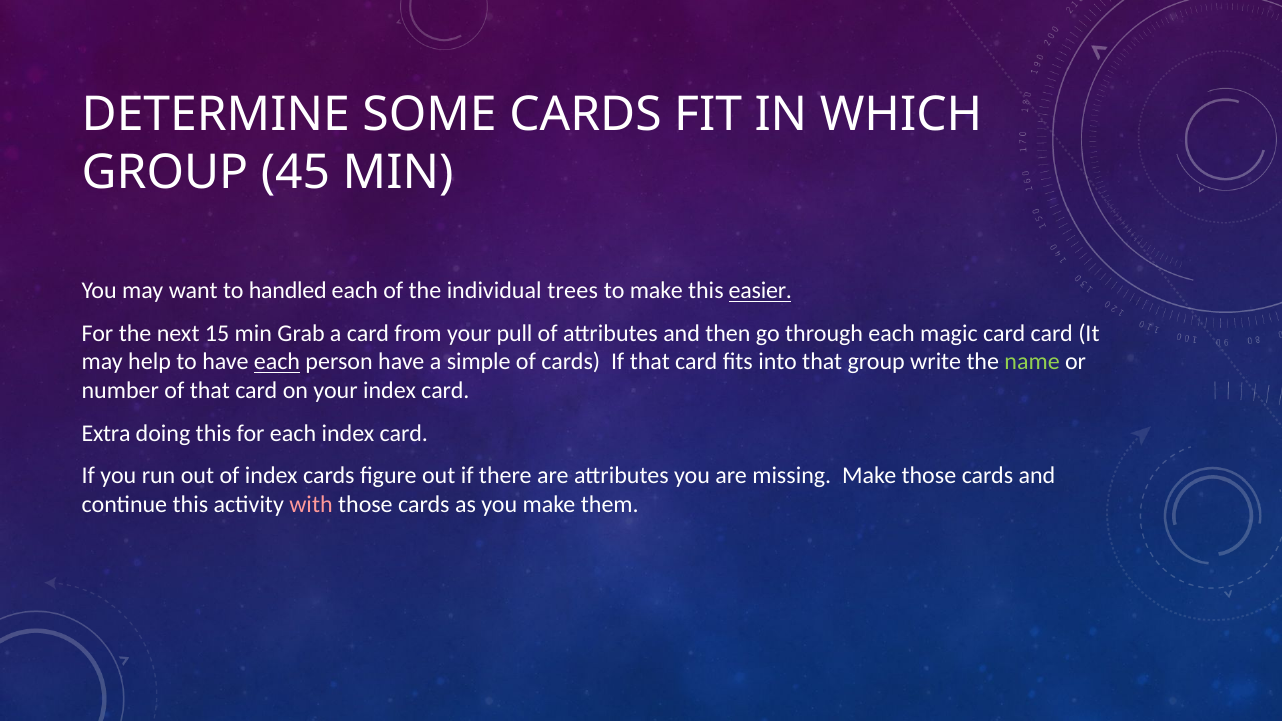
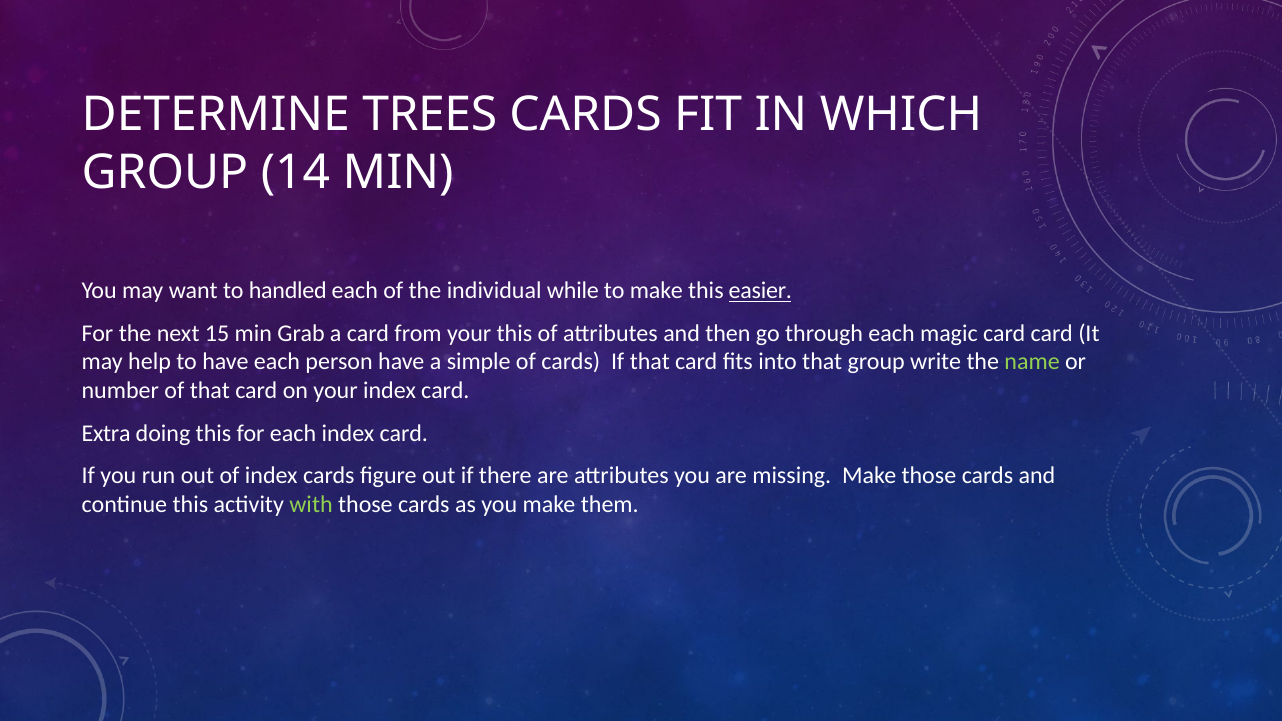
SOME: SOME -> TREES
45: 45 -> 14
trees: trees -> while
your pull: pull -> this
each at (277, 362) underline: present -> none
with colour: pink -> light green
